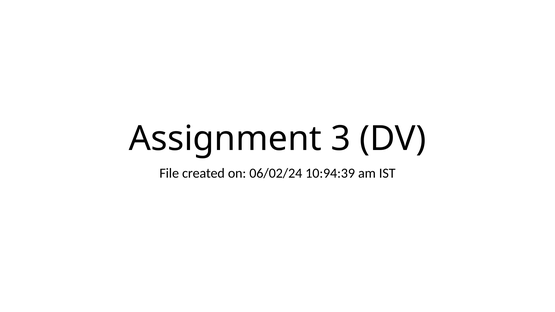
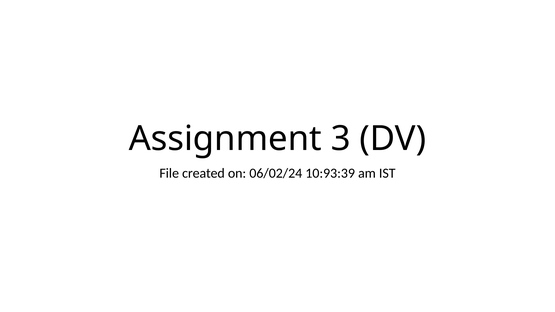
10:94:39: 10:94:39 -> 10:93:39
